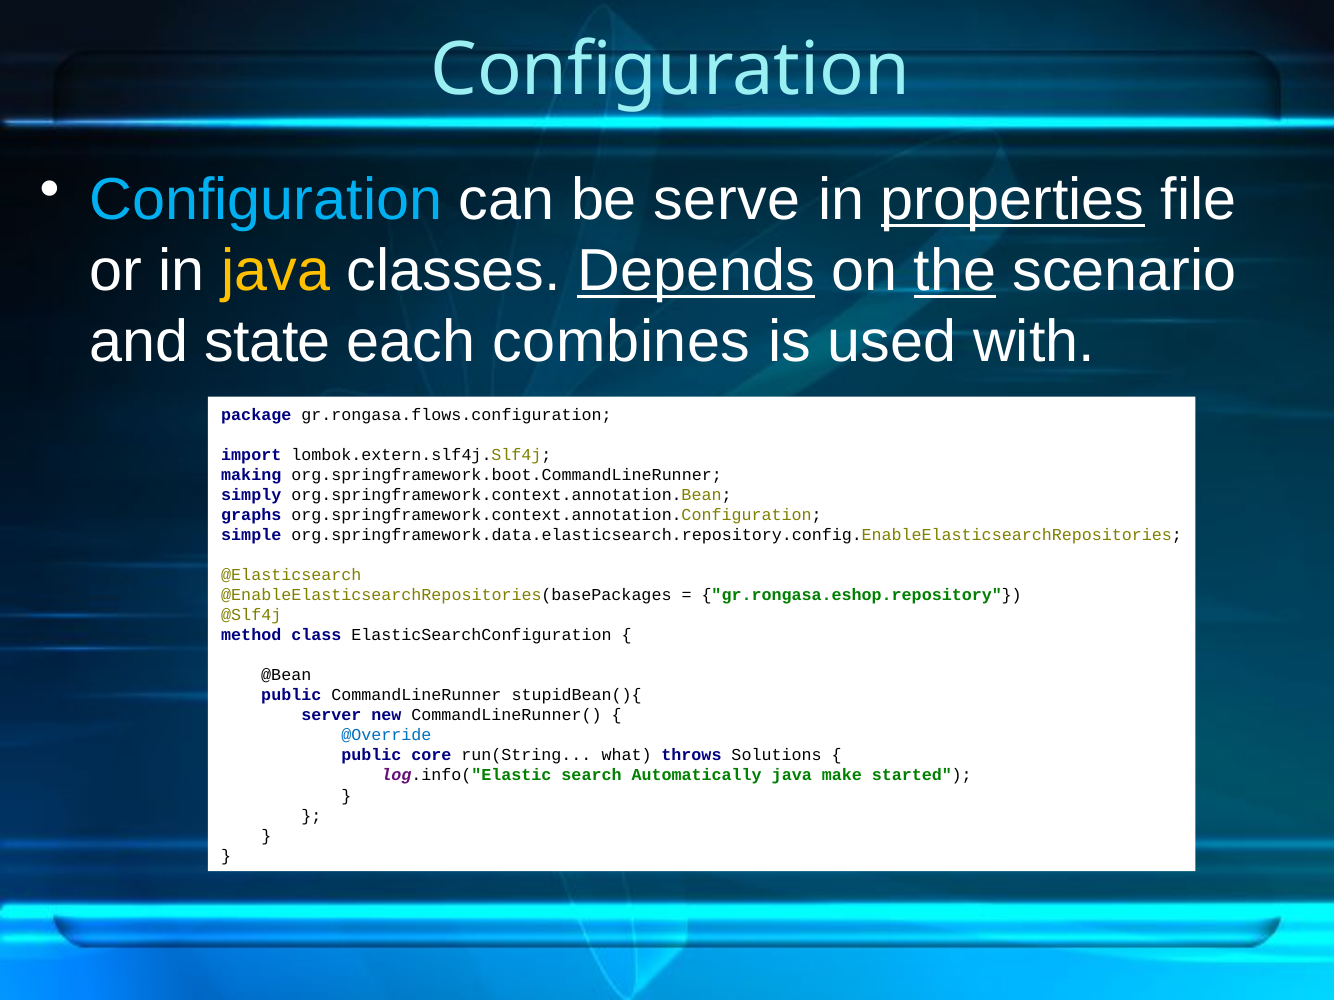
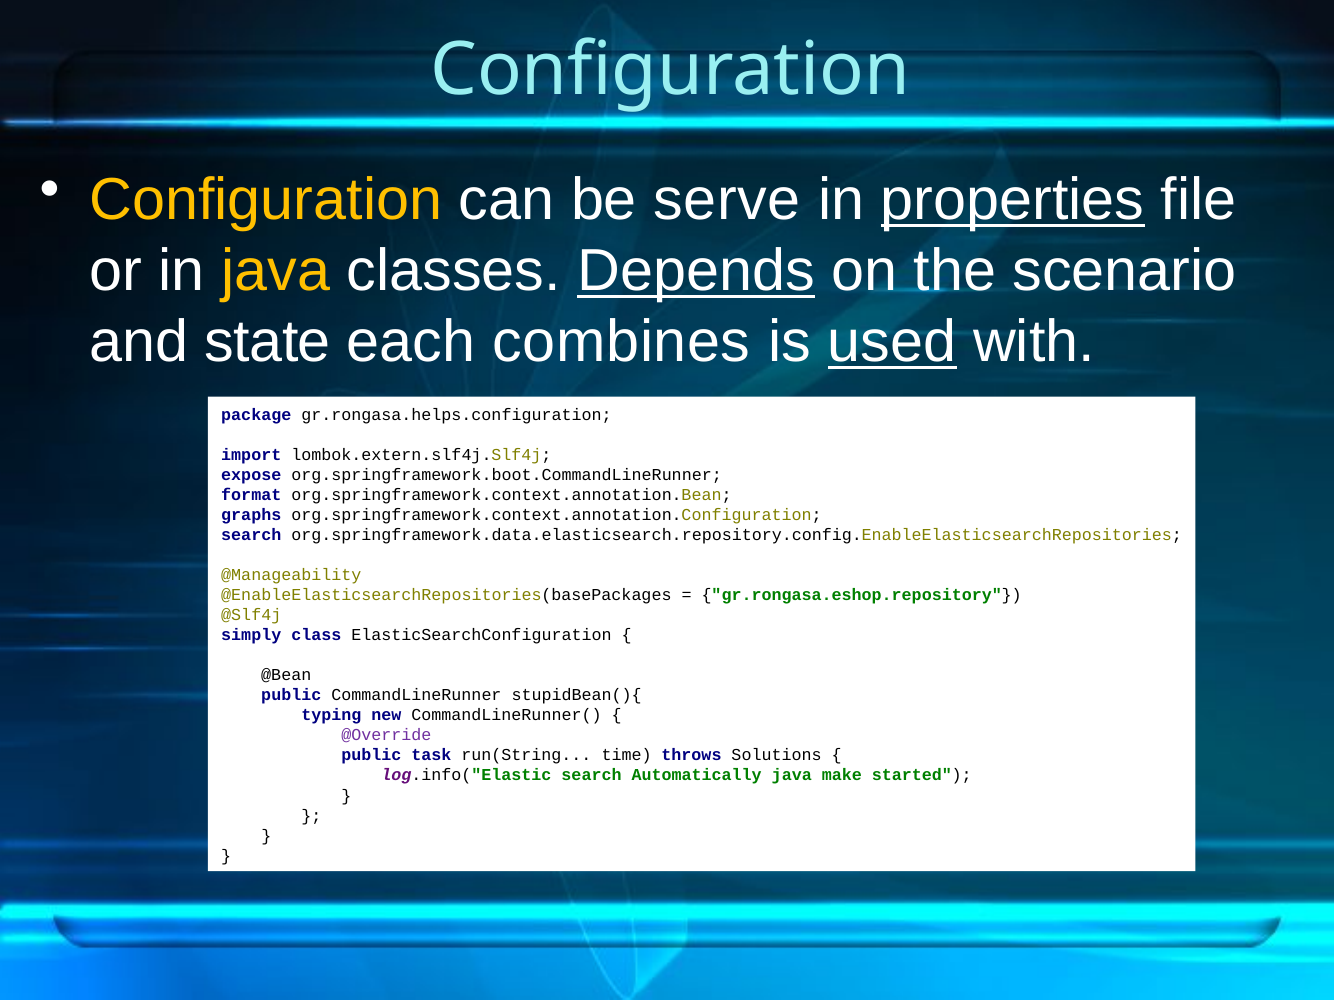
Configuration at (266, 200) colour: light blue -> yellow
the underline: present -> none
used underline: none -> present
gr.rongasa.flows.configuration: gr.rongasa.flows.configuration -> gr.rongasa.helps.configuration
making: making -> expose
simply: simply -> format
simple at (251, 535): simple -> search
@Elasticsearch: @Elasticsearch -> @Manageability
method: method -> simply
server: server -> typing
@Override colour: blue -> purple
core: core -> task
what: what -> time
